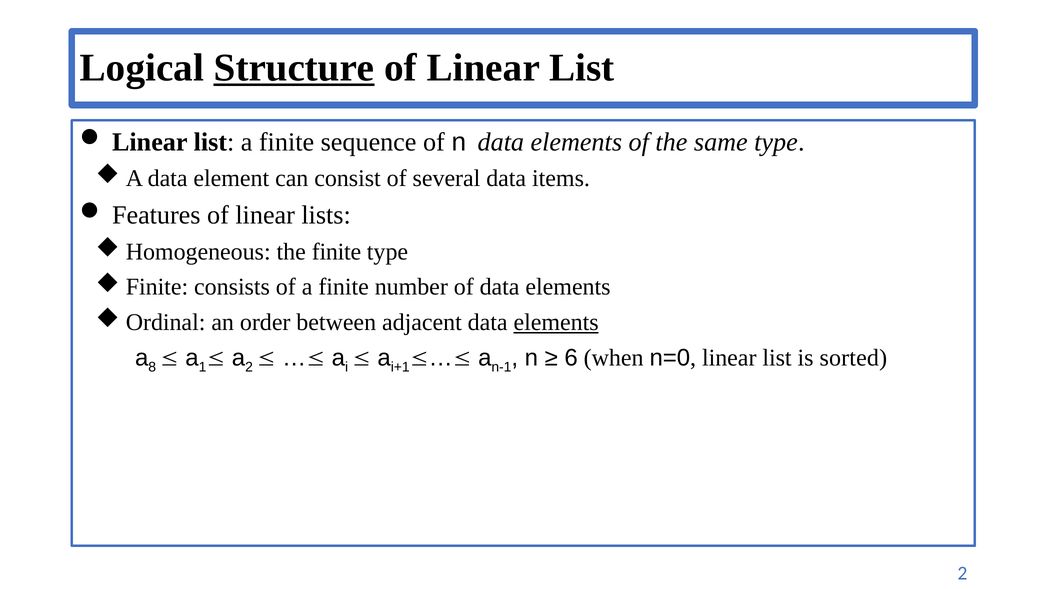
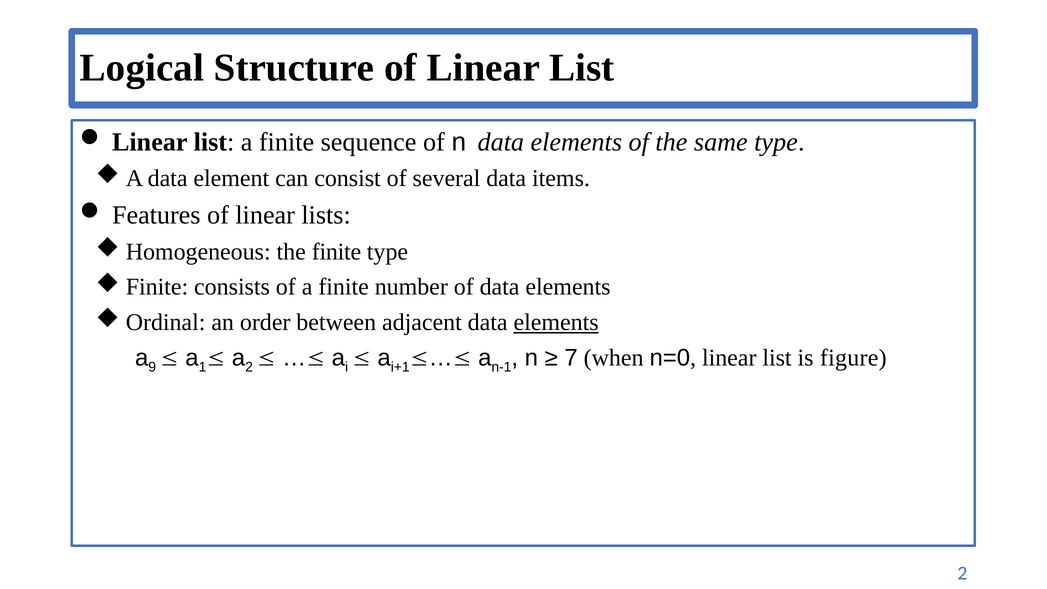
Structure underline: present -> none
8: 8 -> 9
6: 6 -> 7
sorted: sorted -> figure
